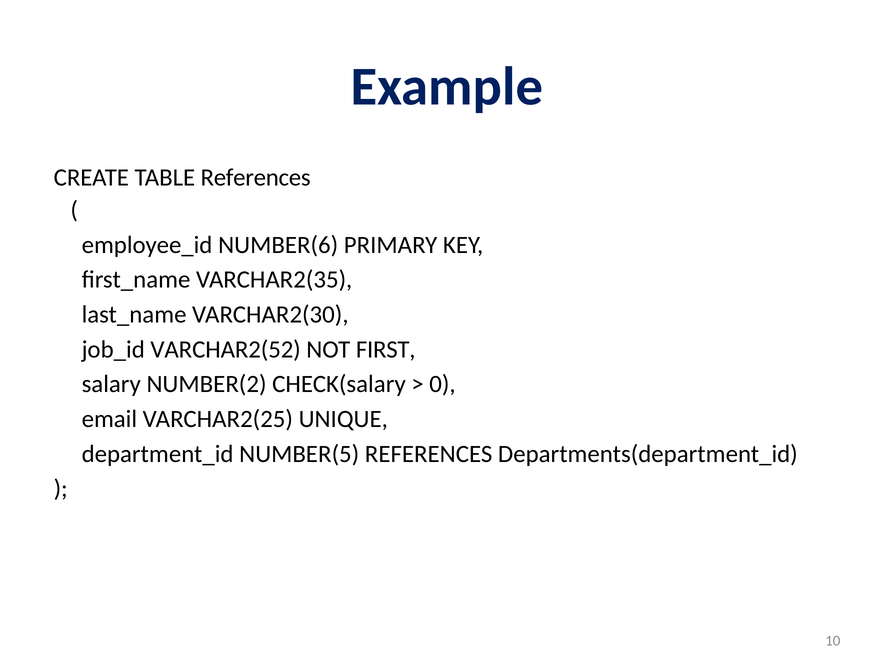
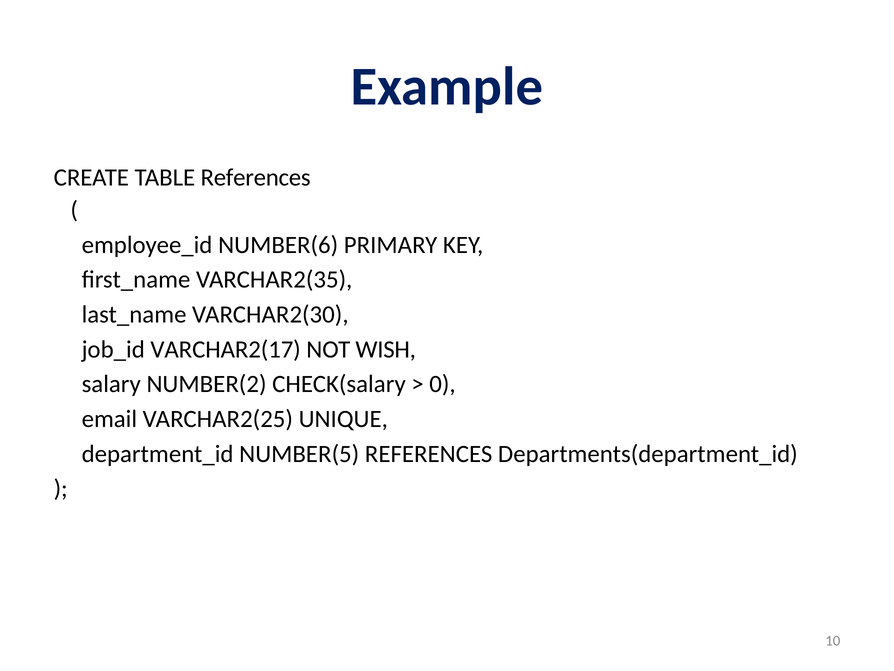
VARCHAR2(52: VARCHAR2(52 -> VARCHAR2(17
FIRST: FIRST -> WISH
